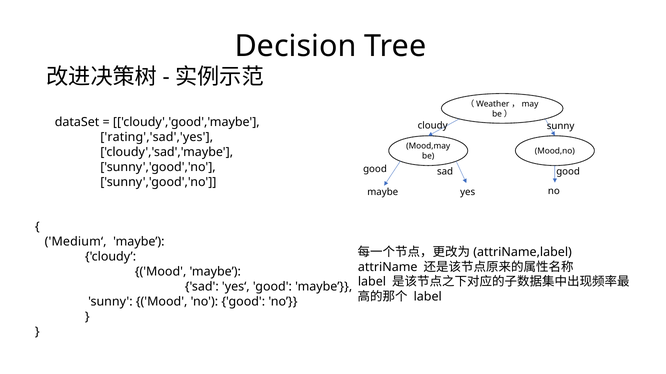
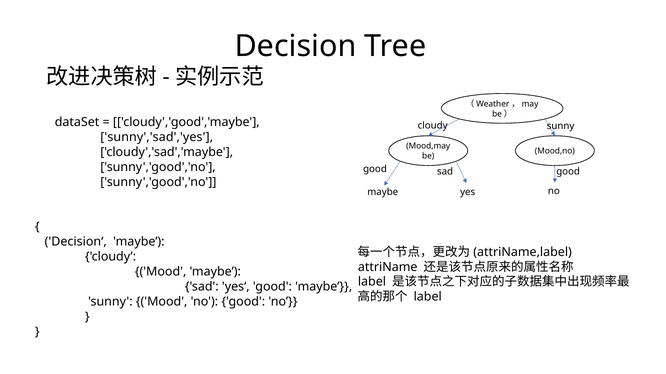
rating','sad','yes: rating','sad','yes -> sunny','sad','yes
Medium‘: Medium‘ -> Decision‘
